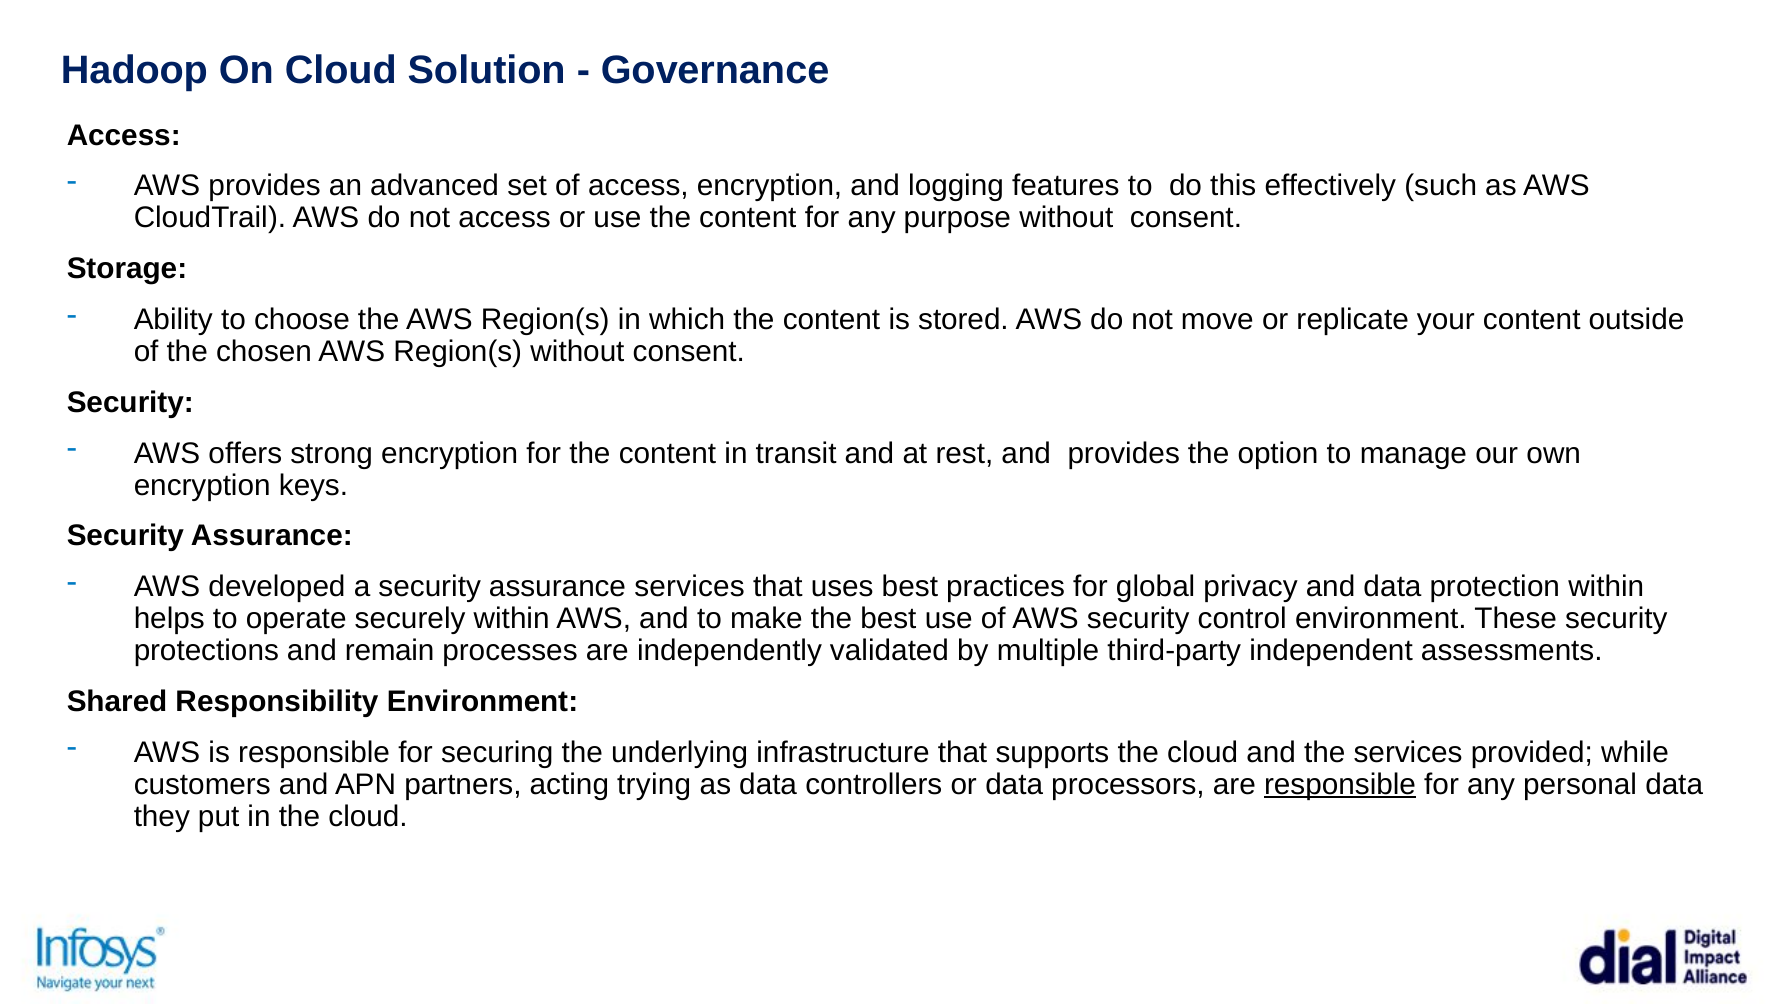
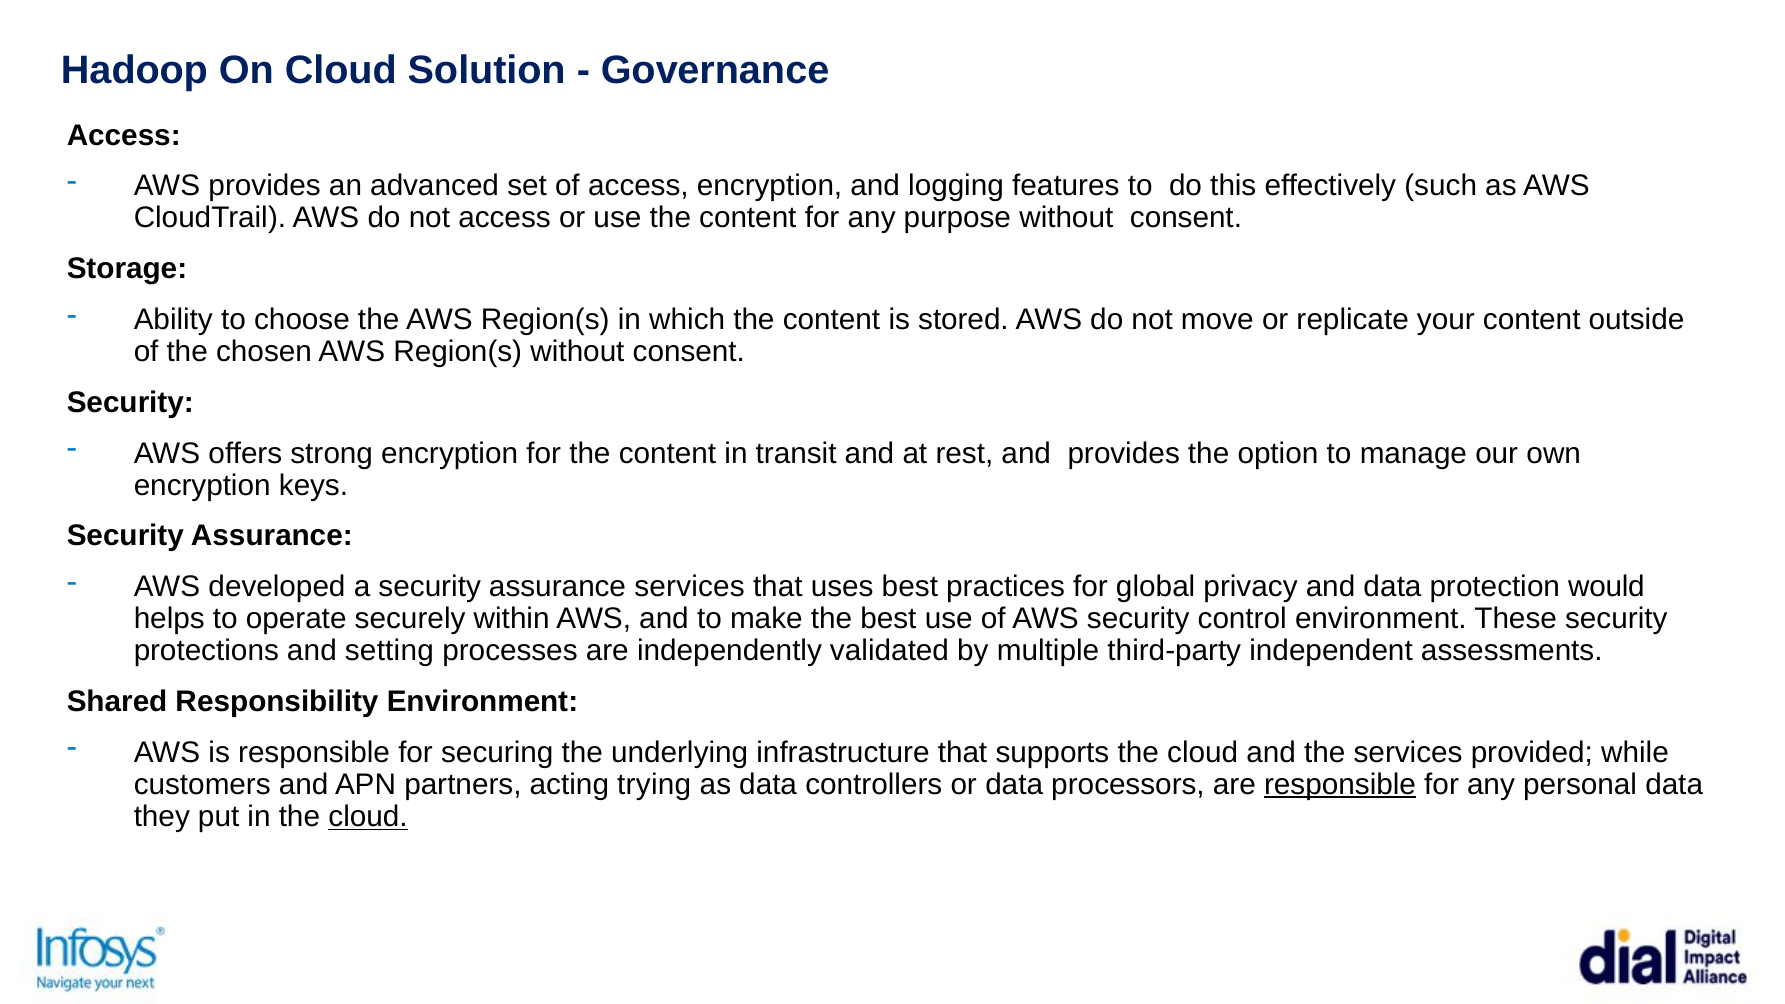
protection within: within -> would
remain: remain -> setting
cloud at (368, 817) underline: none -> present
